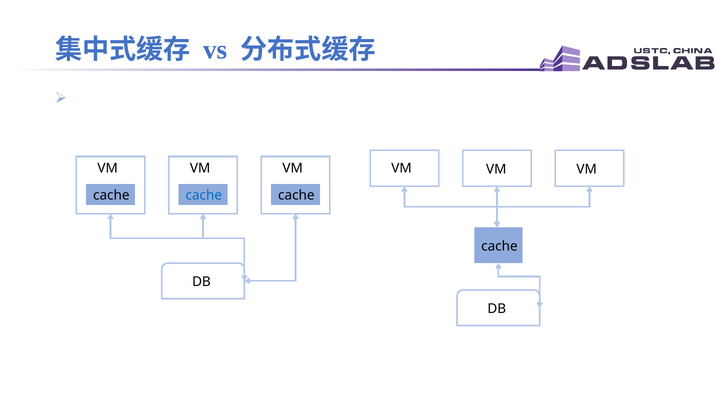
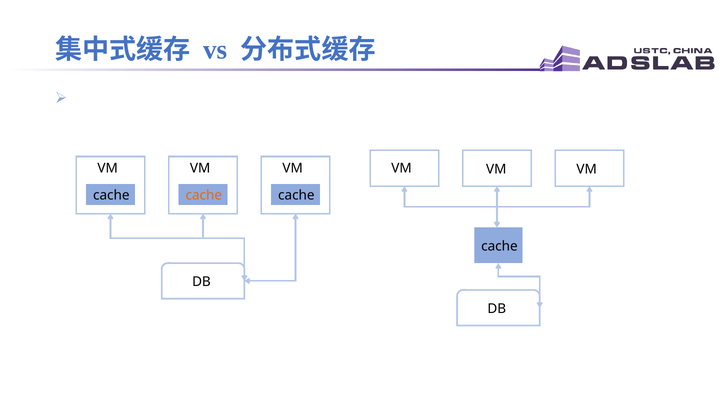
cache at (204, 196) colour: blue -> orange
